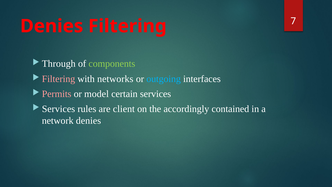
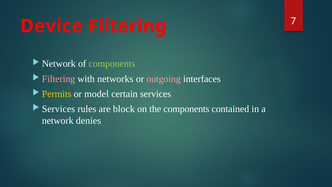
Denies at (52, 26): Denies -> Device
Through at (59, 64): Through -> Network
outgoing colour: light blue -> pink
Permits colour: pink -> yellow
client: client -> block
the accordingly: accordingly -> components
